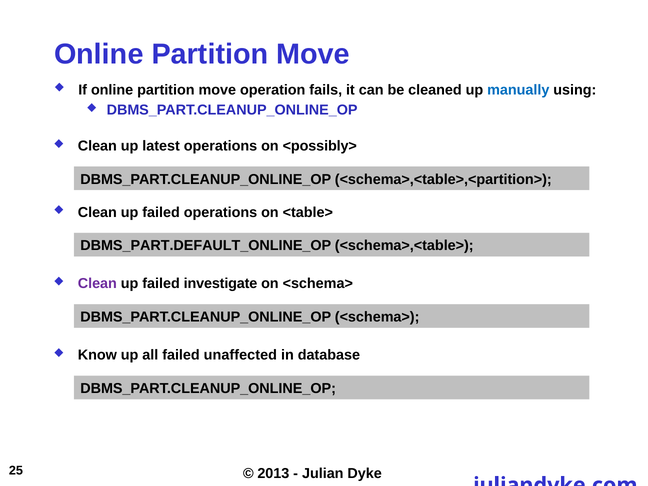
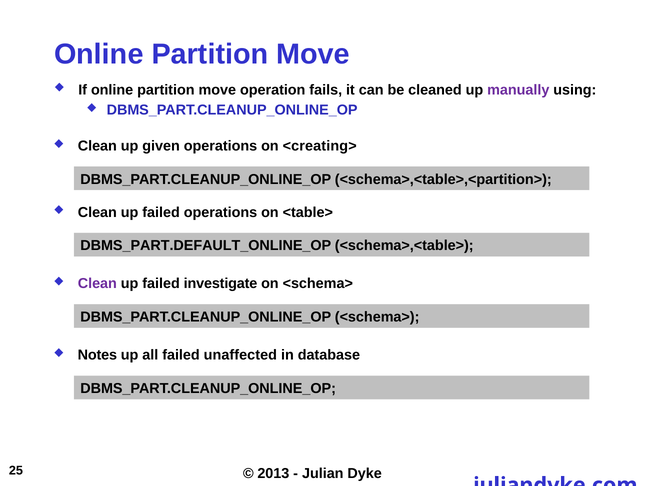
manually colour: blue -> purple
latest: latest -> given
<possibly>: <possibly> -> <creating>
Know: Know -> Notes
